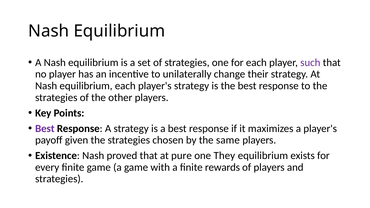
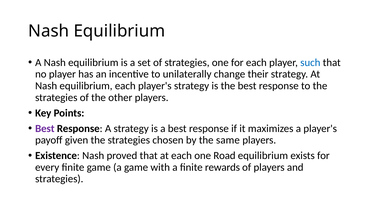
such colour: purple -> blue
at pure: pure -> each
They: They -> Road
